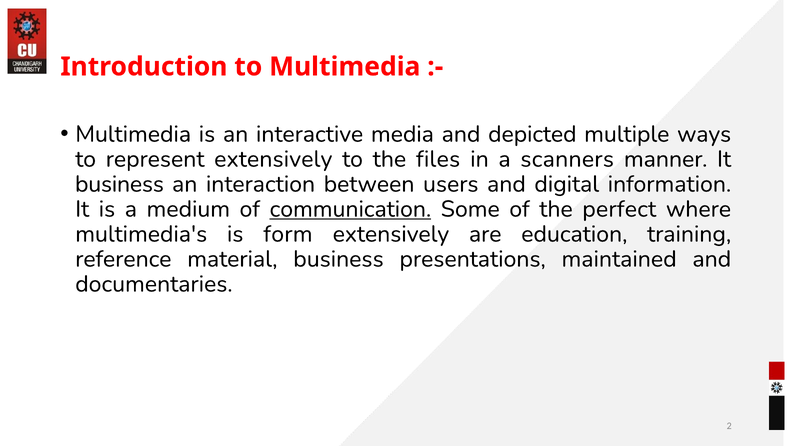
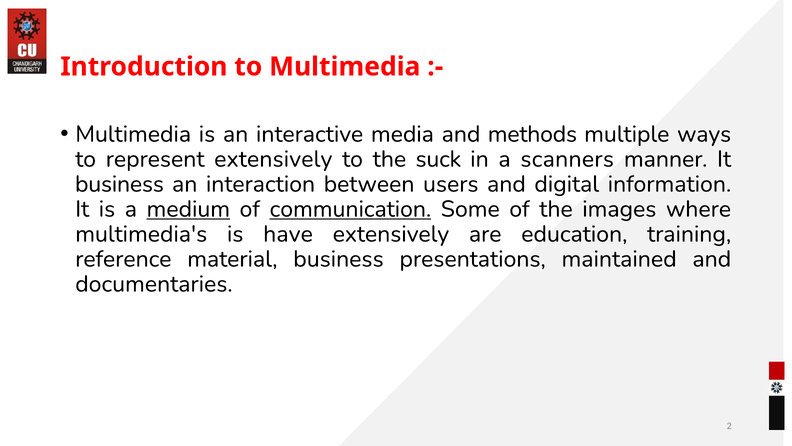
depicted: depicted -> methods
files: files -> suck
medium underline: none -> present
perfect: perfect -> images
form: form -> have
